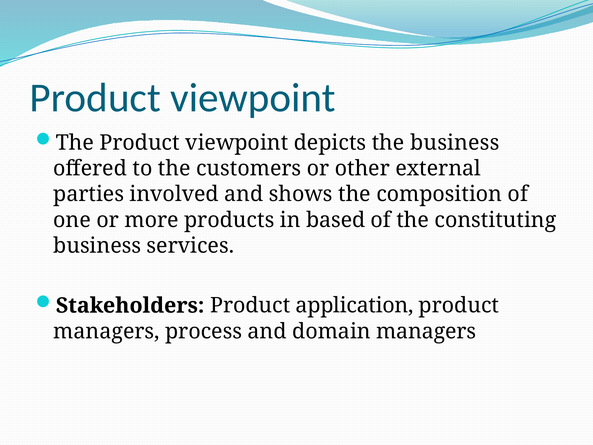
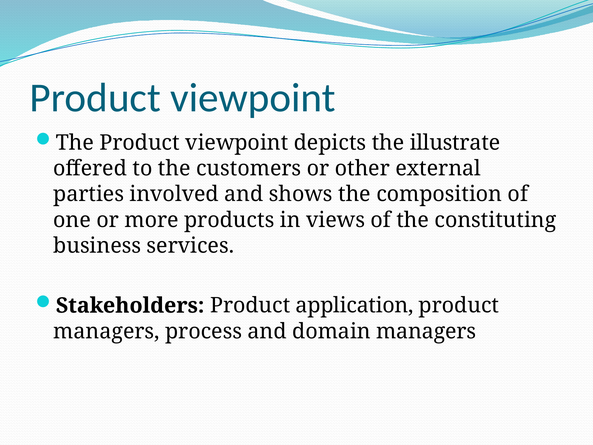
the business: business -> illustrate
based: based -> views
